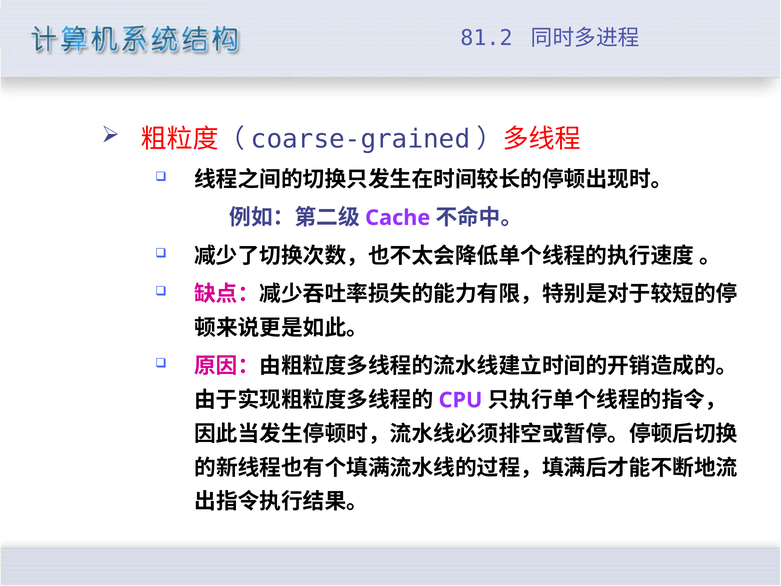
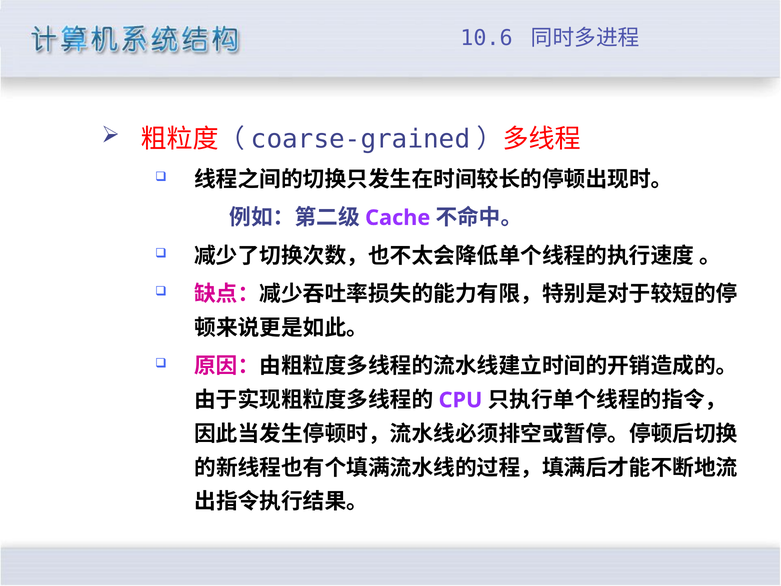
81.2: 81.2 -> 10.6
